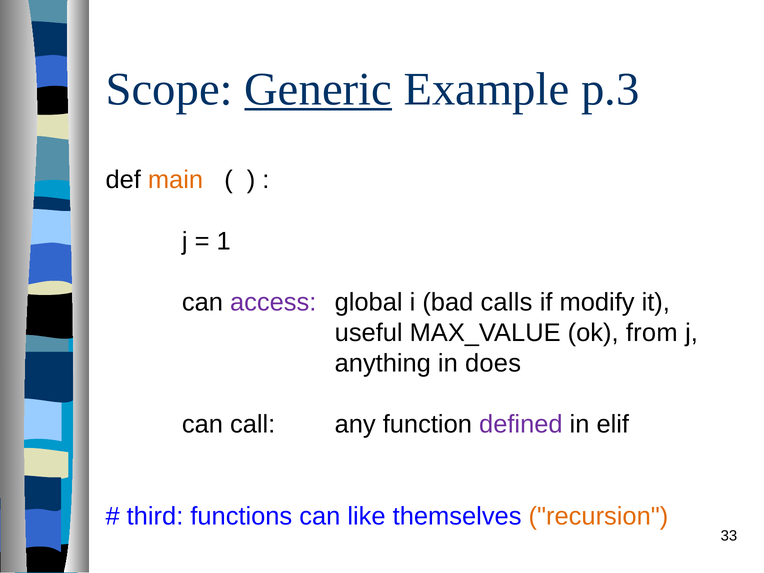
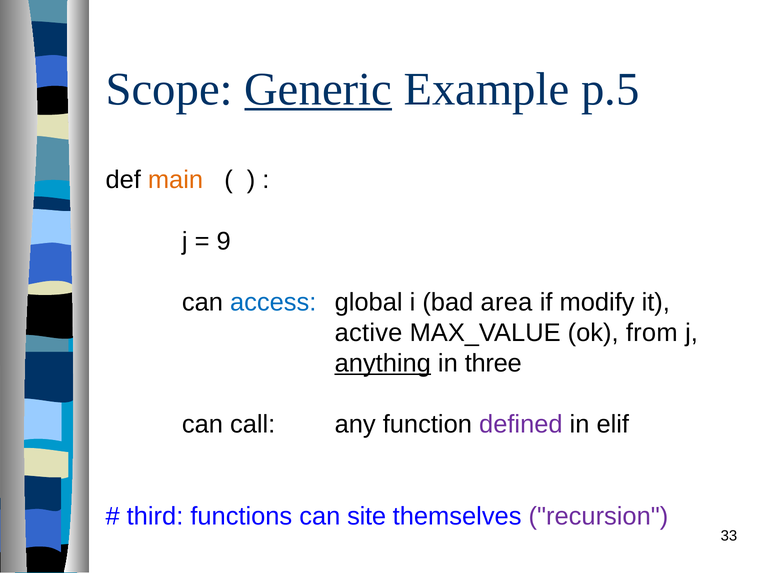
p.3: p.3 -> p.5
1: 1 -> 9
access colour: purple -> blue
calls: calls -> area
useful: useful -> active
anything underline: none -> present
does: does -> three
like: like -> site
recursion colour: orange -> purple
